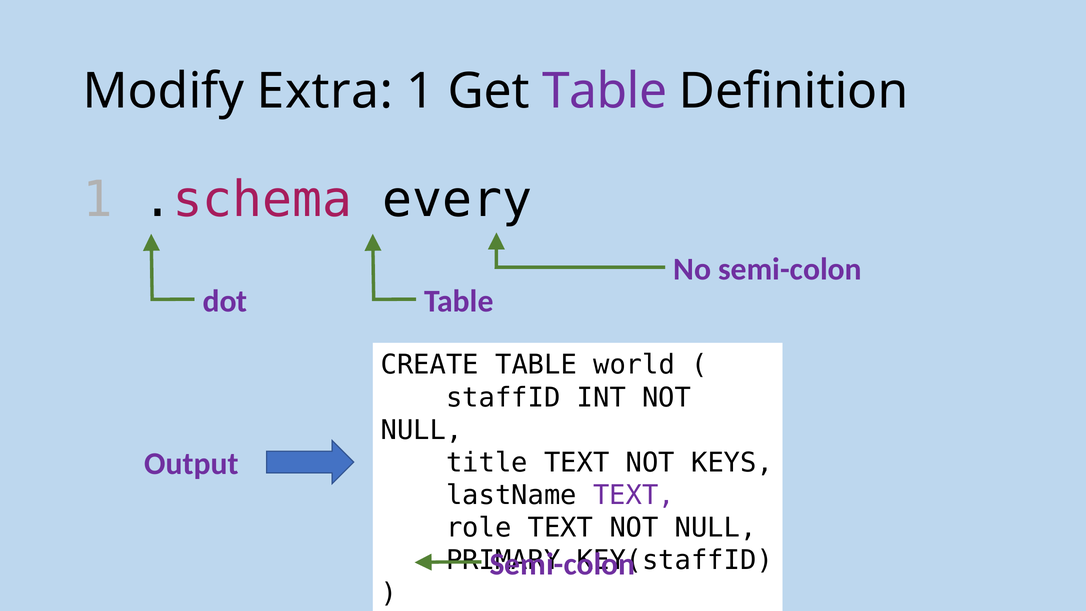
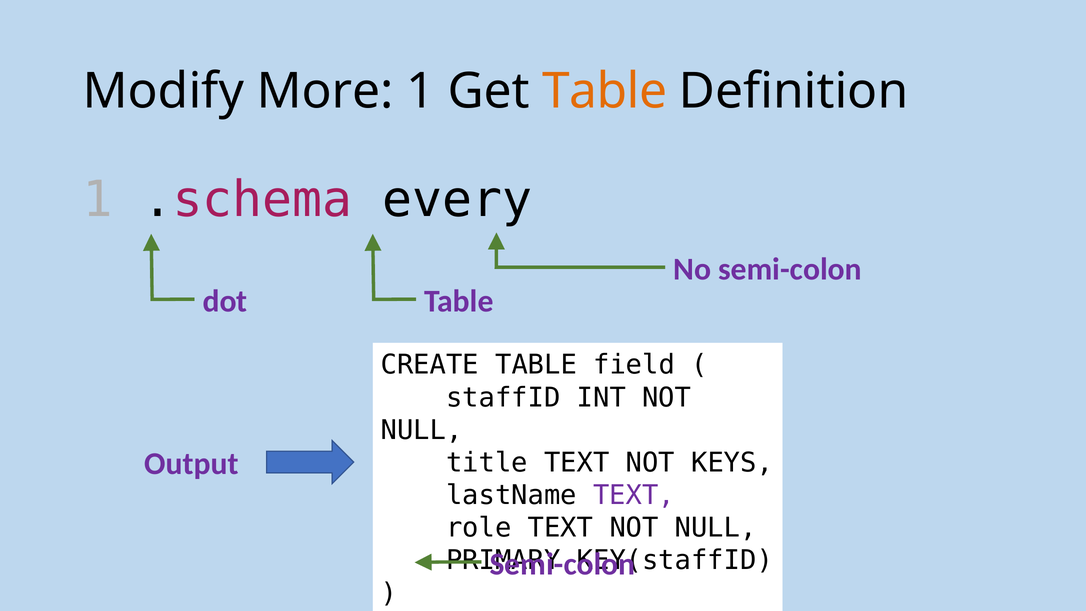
Extra: Extra -> More
Table at (605, 91) colour: purple -> orange
world: world -> field
